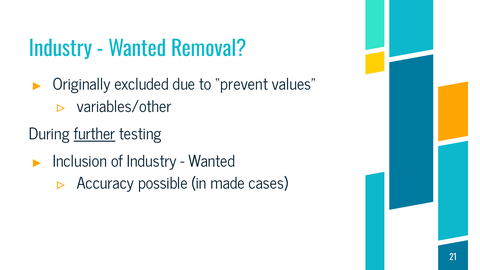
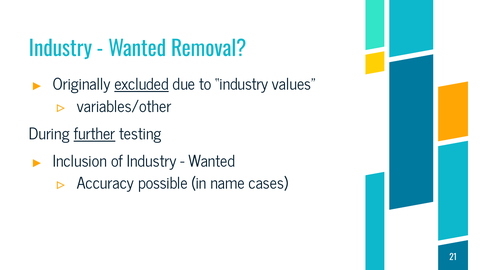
excluded underline: none -> present
to prevent: prevent -> industry
made: made -> name
